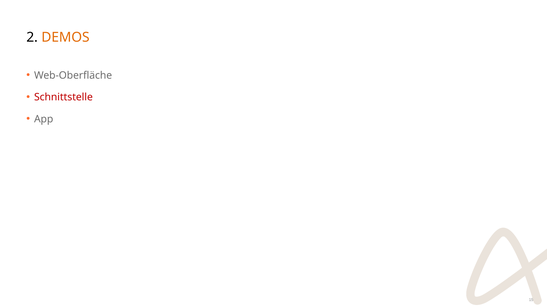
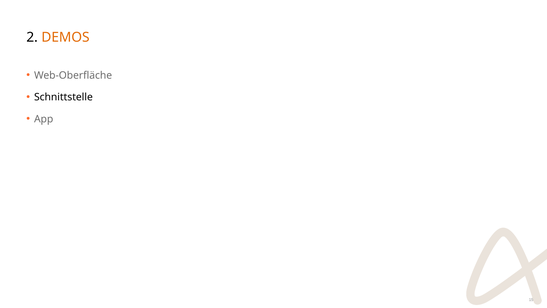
Schnittstelle colour: red -> black
